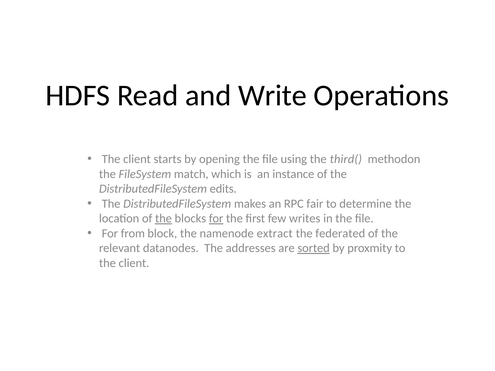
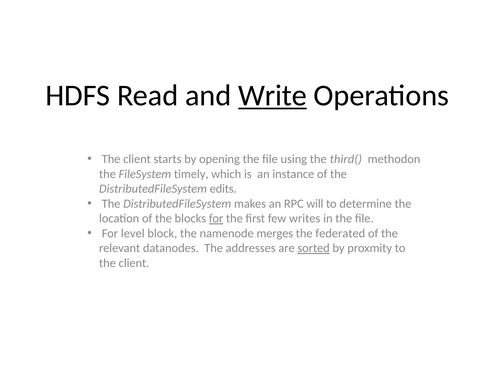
Write underline: none -> present
match: match -> timely
fair: fair -> will
the at (164, 219) underline: present -> none
from: from -> level
extract: extract -> merges
